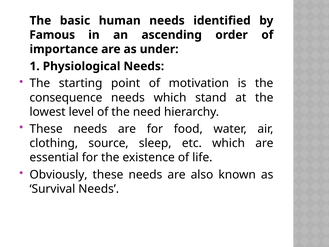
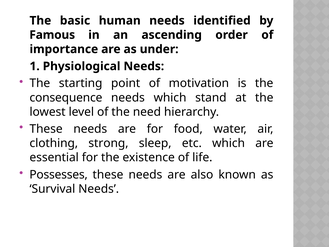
source: source -> strong
Obviously: Obviously -> Possesses
